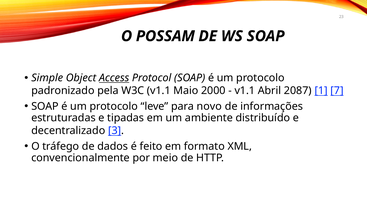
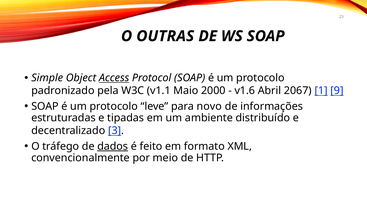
POSSAM: POSSAM -> OUTRAS
v1.1 at (245, 91): v1.1 -> v1.6
2087: 2087 -> 2067
7: 7 -> 9
dados underline: none -> present
